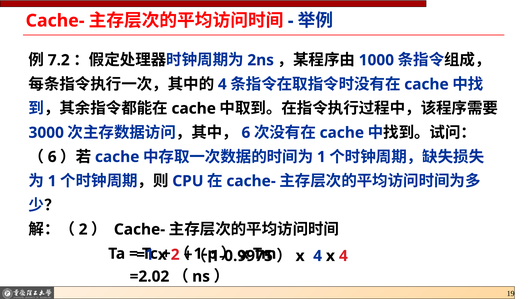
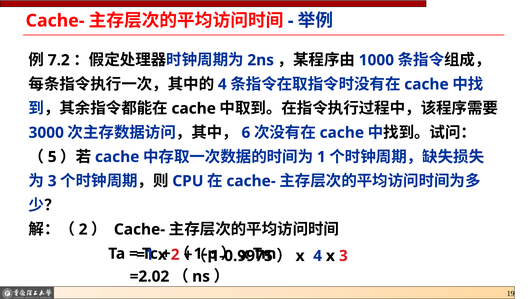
6 at (52, 157): 6 -> 5
1 at (52, 181): 1 -> 3
x 4: 4 -> 3
